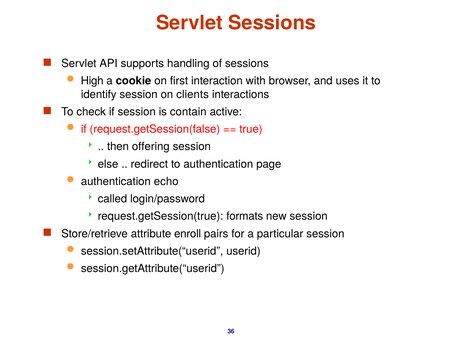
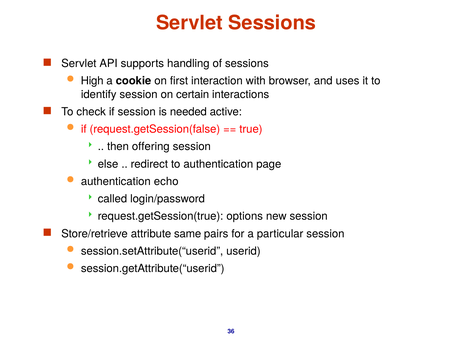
clients: clients -> certain
contain: contain -> needed
formats: formats -> options
enroll: enroll -> same
